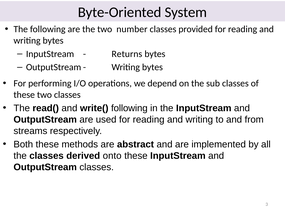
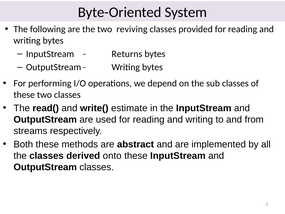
number: number -> reviving
write( following: following -> estimate
